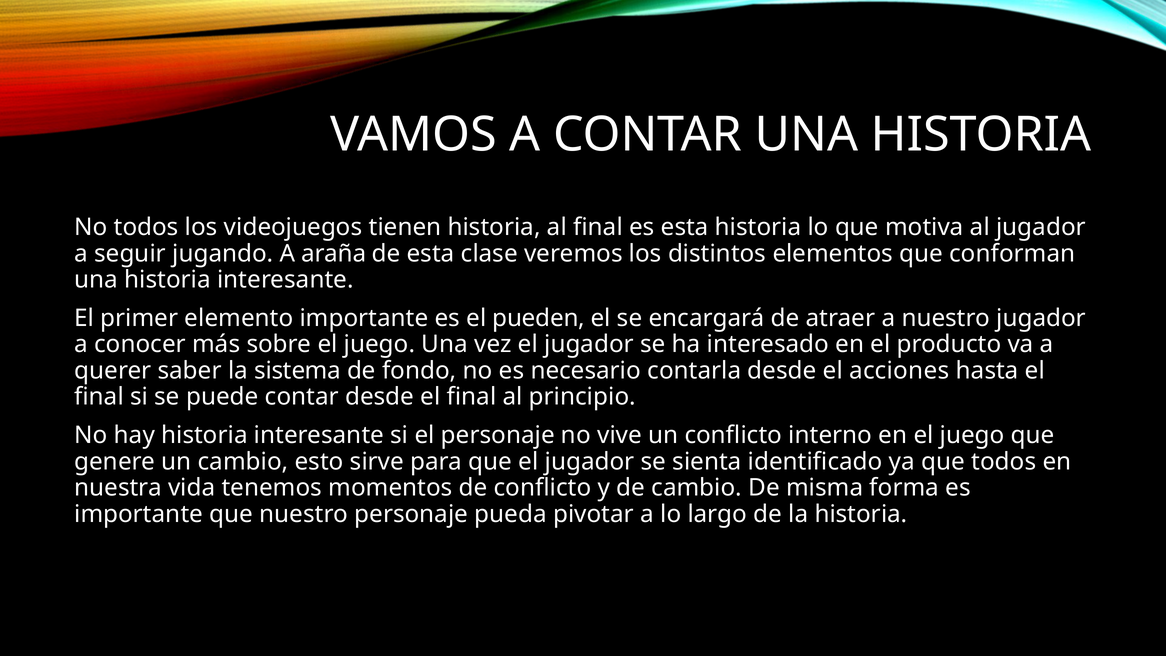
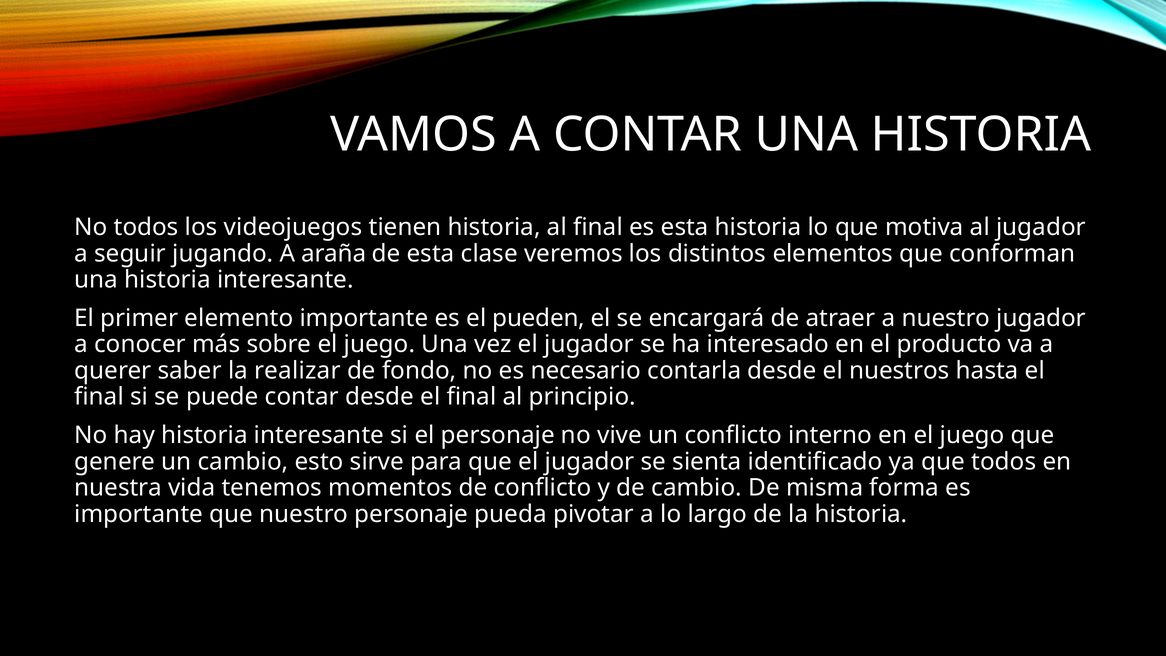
sistema: sistema -> realizar
acciones: acciones -> nuestros
